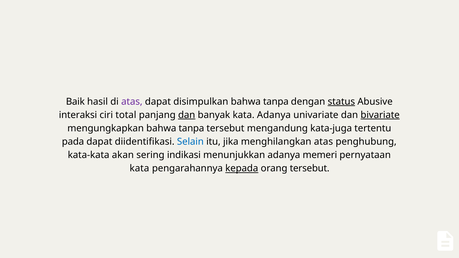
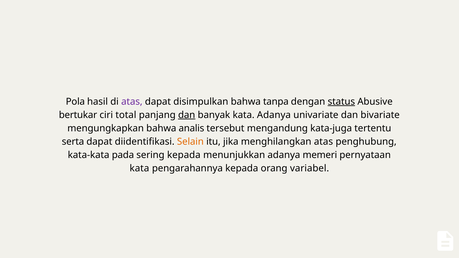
Baik: Baik -> Pola
interaksi: interaksi -> bertukar
bivariate underline: present -> none
mengungkapkan bahwa tanpa: tanpa -> analis
pada: pada -> serta
Selain colour: blue -> orange
akan: akan -> pada
sering indikasi: indikasi -> kepada
kepada at (242, 169) underline: present -> none
orang tersebut: tersebut -> variabel
